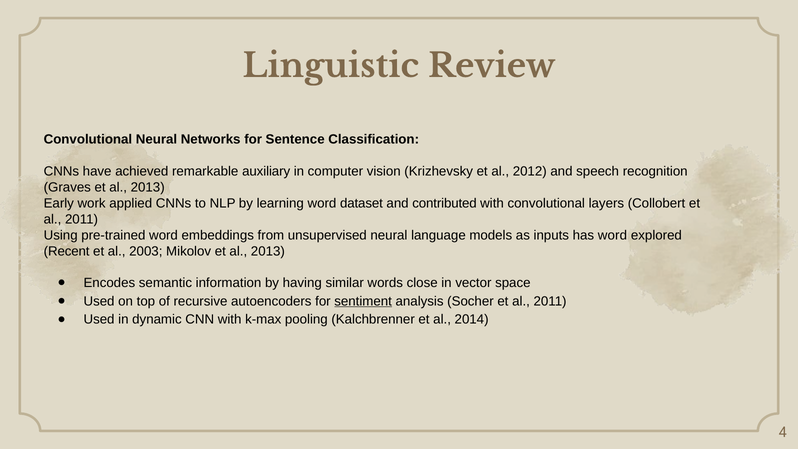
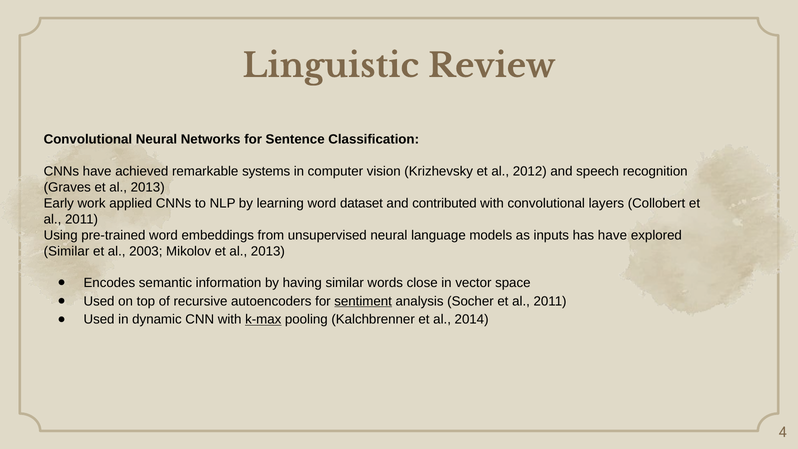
auxiliary: auxiliary -> systems
has word: word -> have
Recent at (67, 251): Recent -> Similar
k-max underline: none -> present
